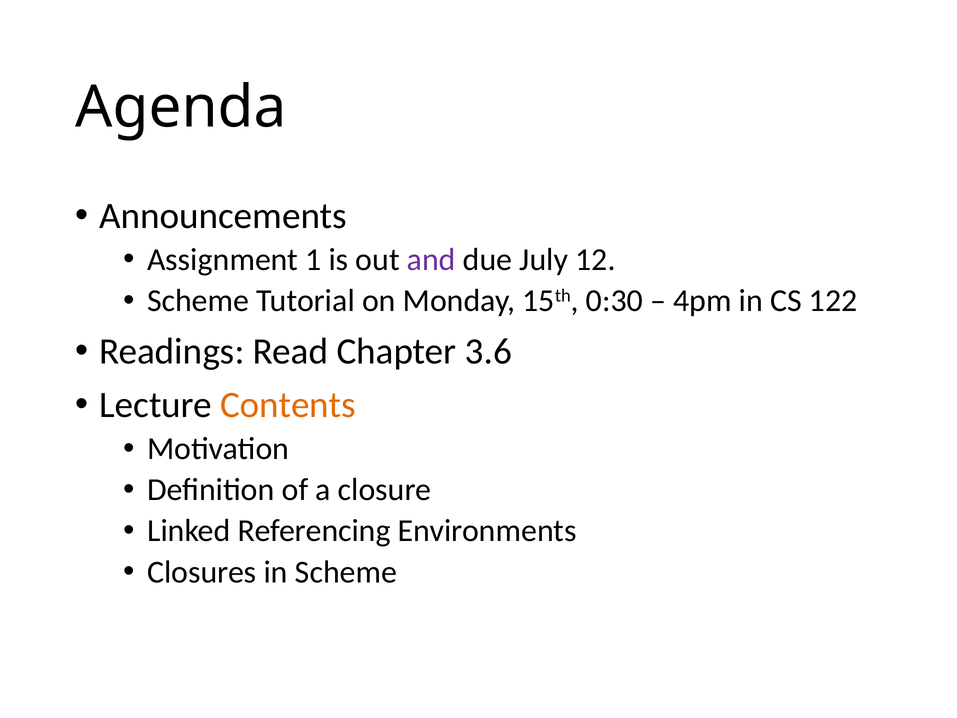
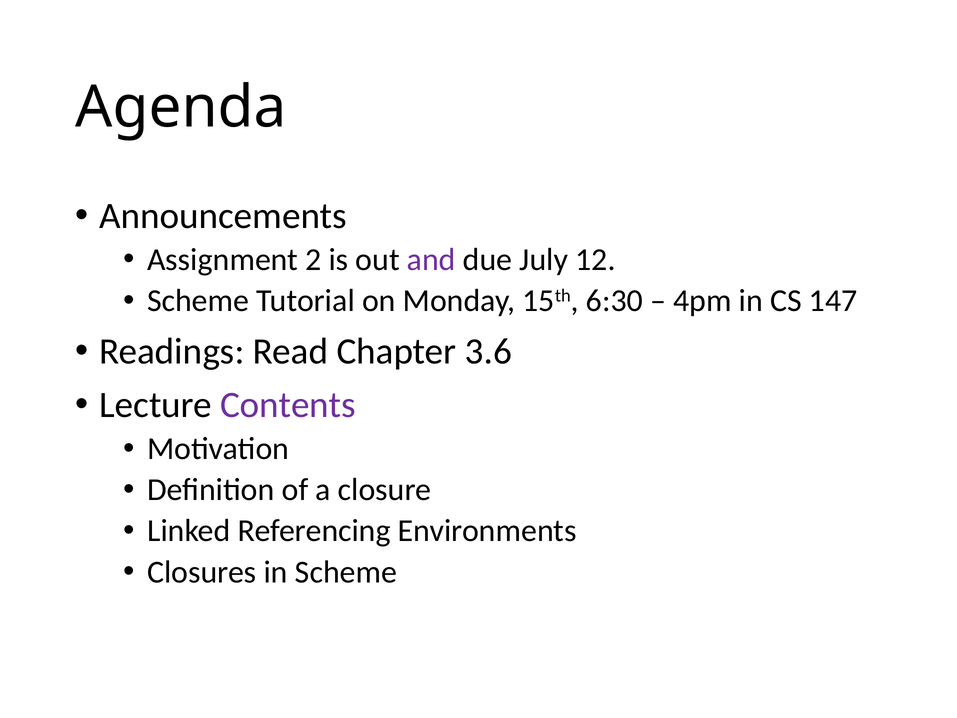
1: 1 -> 2
0:30: 0:30 -> 6:30
122: 122 -> 147
Contents colour: orange -> purple
